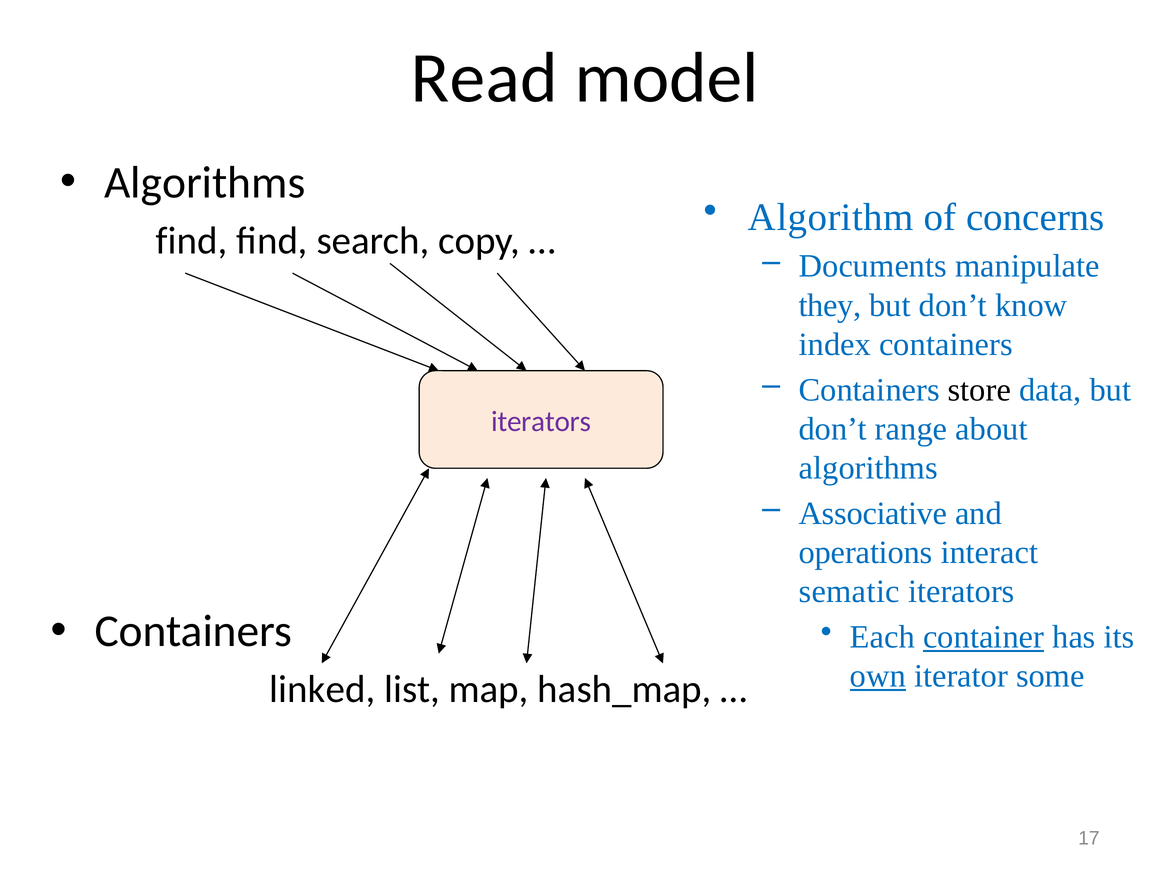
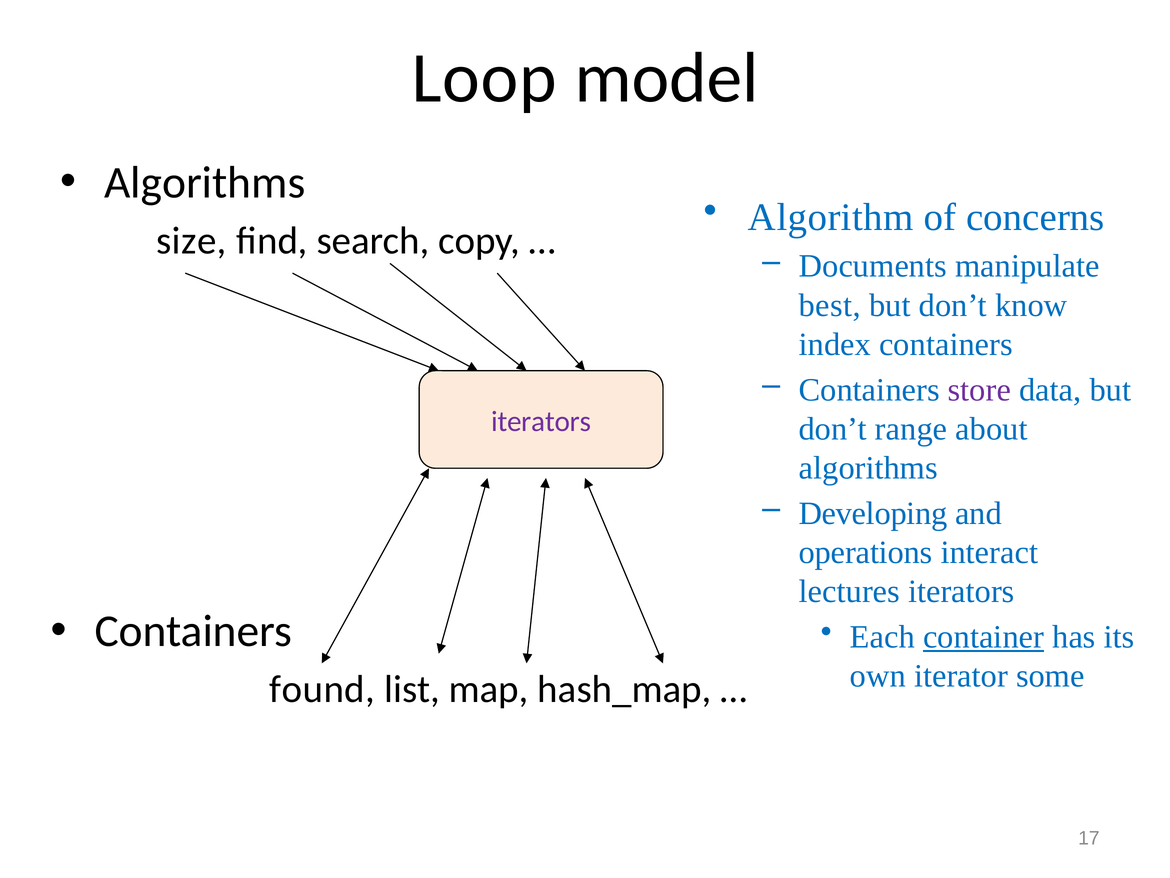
Read: Read -> Loop
find at (192, 241): find -> size
they: they -> best
store colour: black -> purple
Associative: Associative -> Developing
sematic: sematic -> lectures
own underline: present -> none
linked: linked -> found
